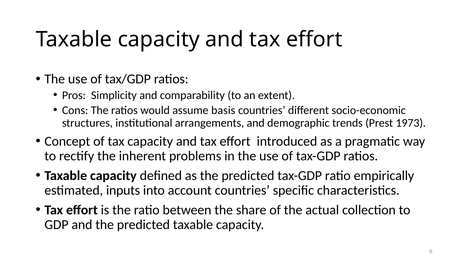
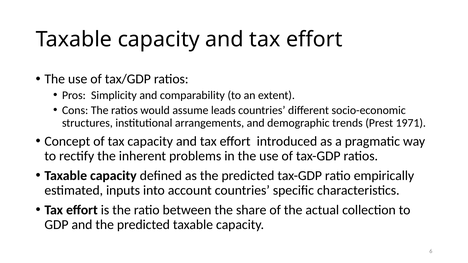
basis: basis -> leads
1973: 1973 -> 1971
